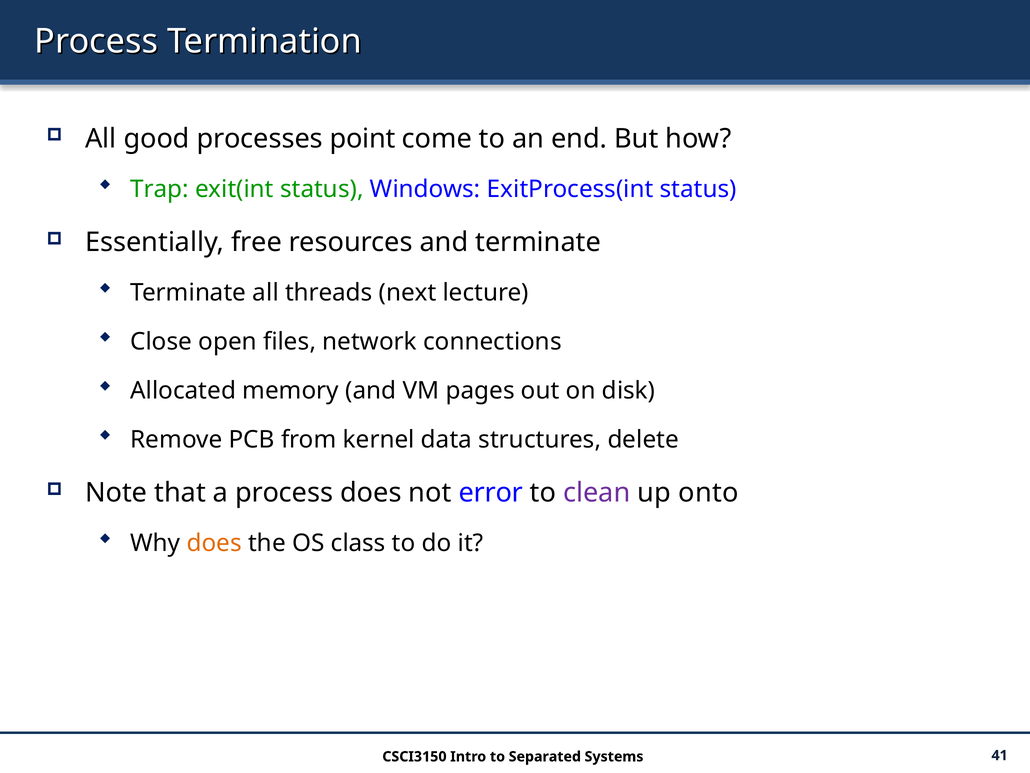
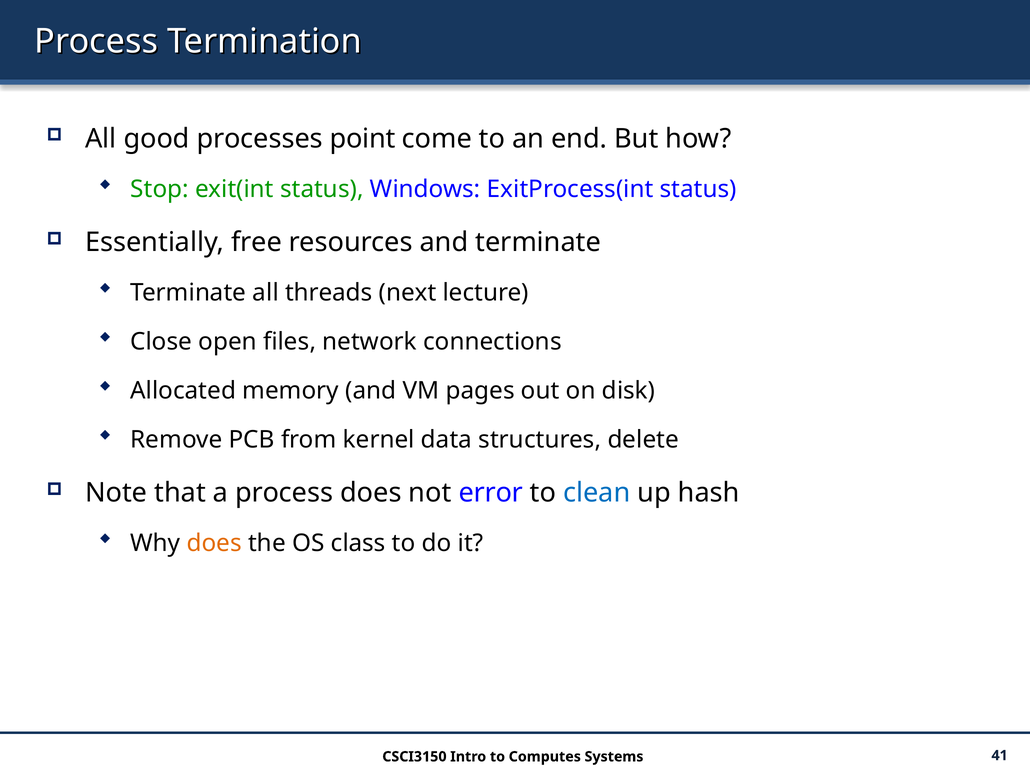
Trap: Trap -> Stop
clean colour: purple -> blue
onto: onto -> hash
Separated: Separated -> Computes
